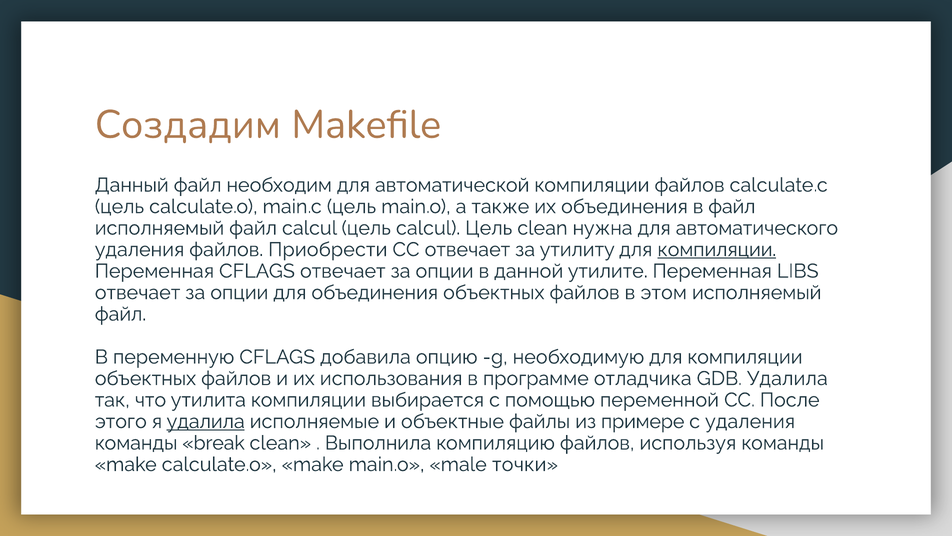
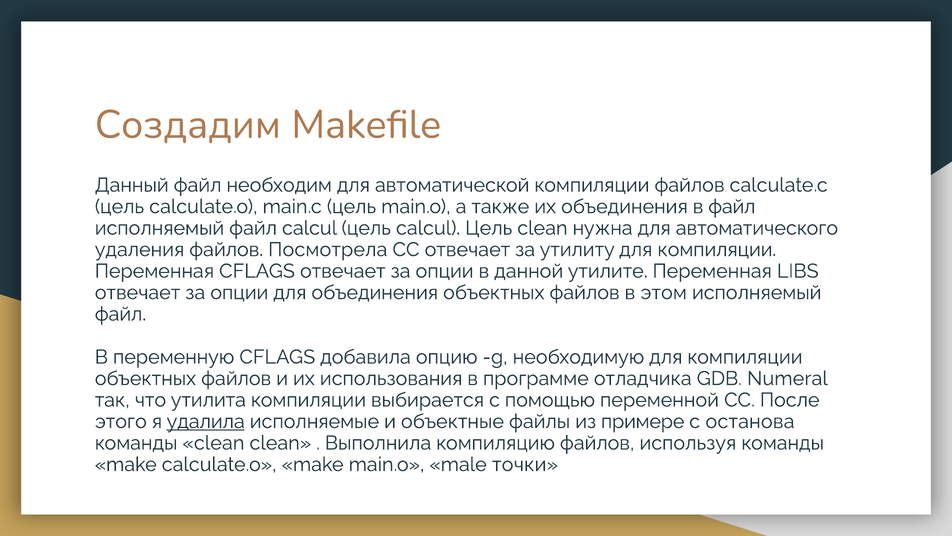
Приобрести: Приобрести -> Посмотрела
компиляции at (717, 249) underline: present -> none
GDB Удалила: Удалила -> Numeral
с удаления: удаления -> останова
команды break: break -> clean
